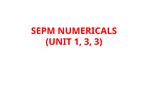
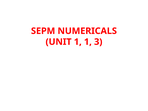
1 3: 3 -> 1
